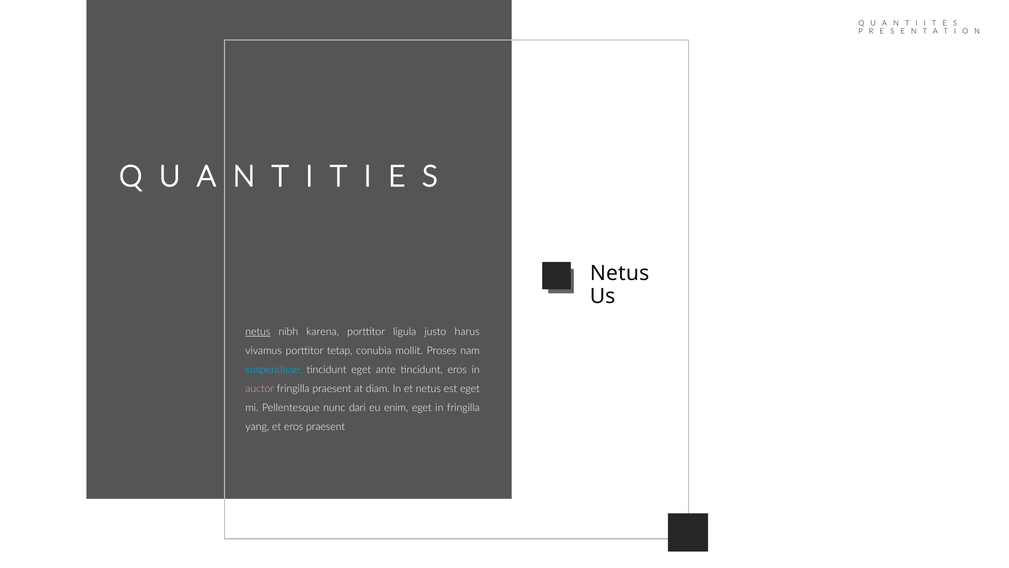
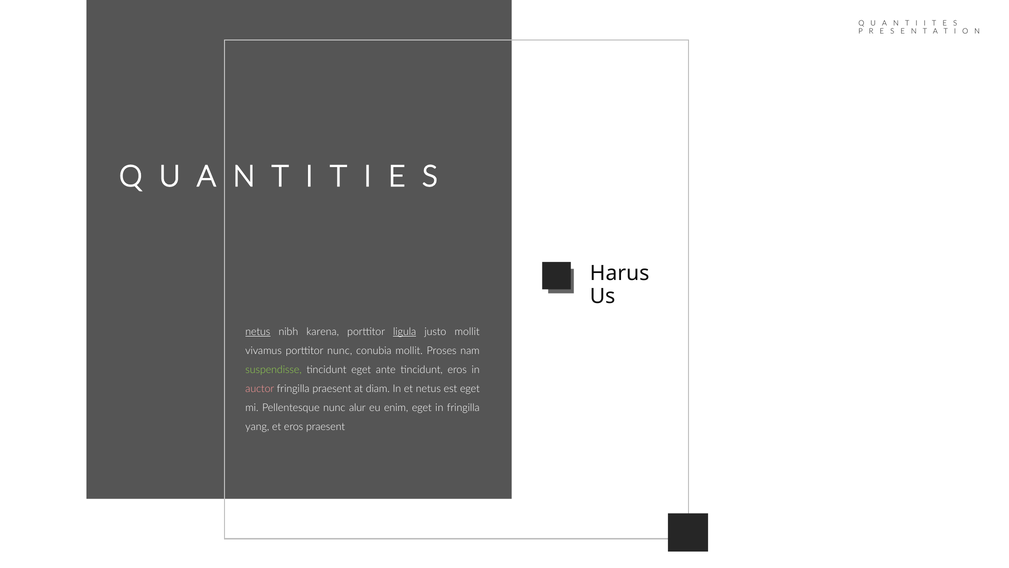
Netus at (620, 273): Netus -> Harus
ligula underline: none -> present
justo harus: harus -> mollit
porttitor tetap: tetap -> nunc
suspendisse colour: light blue -> light green
dari: dari -> alur
